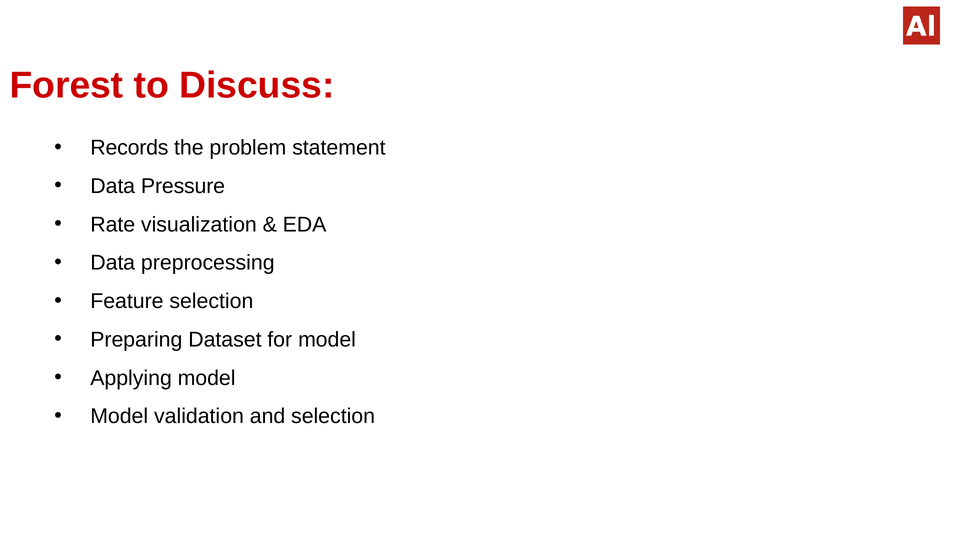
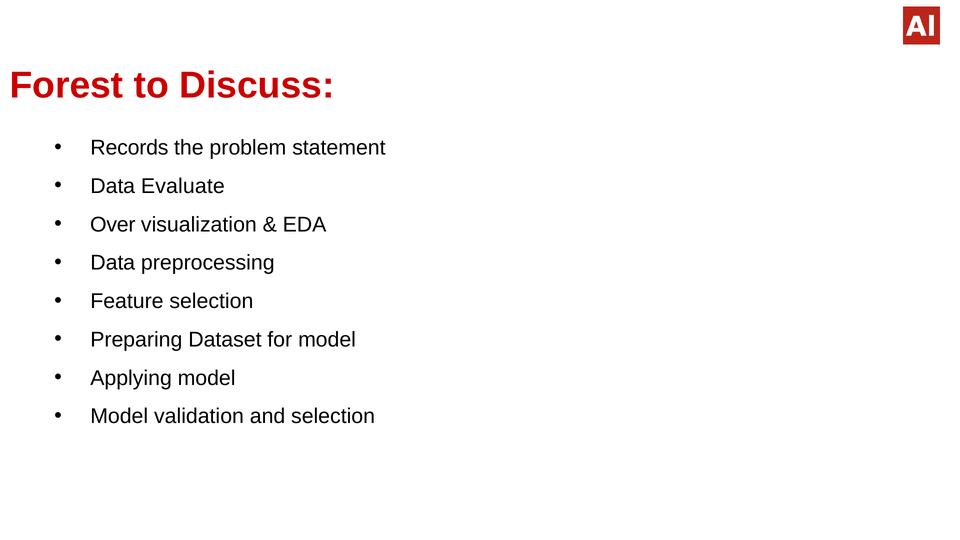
Pressure: Pressure -> Evaluate
Rate: Rate -> Over
